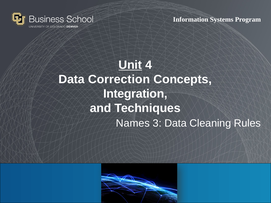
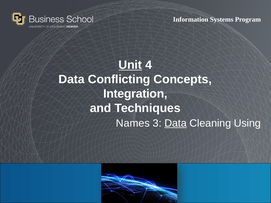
Correction: Correction -> Conflicting
Data at (176, 123) underline: none -> present
Rules: Rules -> Using
